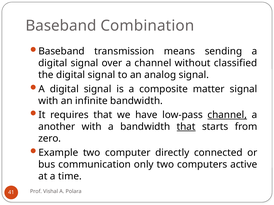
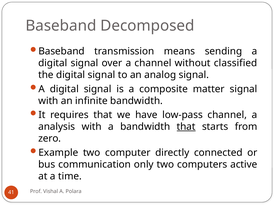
Combination: Combination -> Decomposed
channel at (227, 115) underline: present -> none
another: another -> analysis
